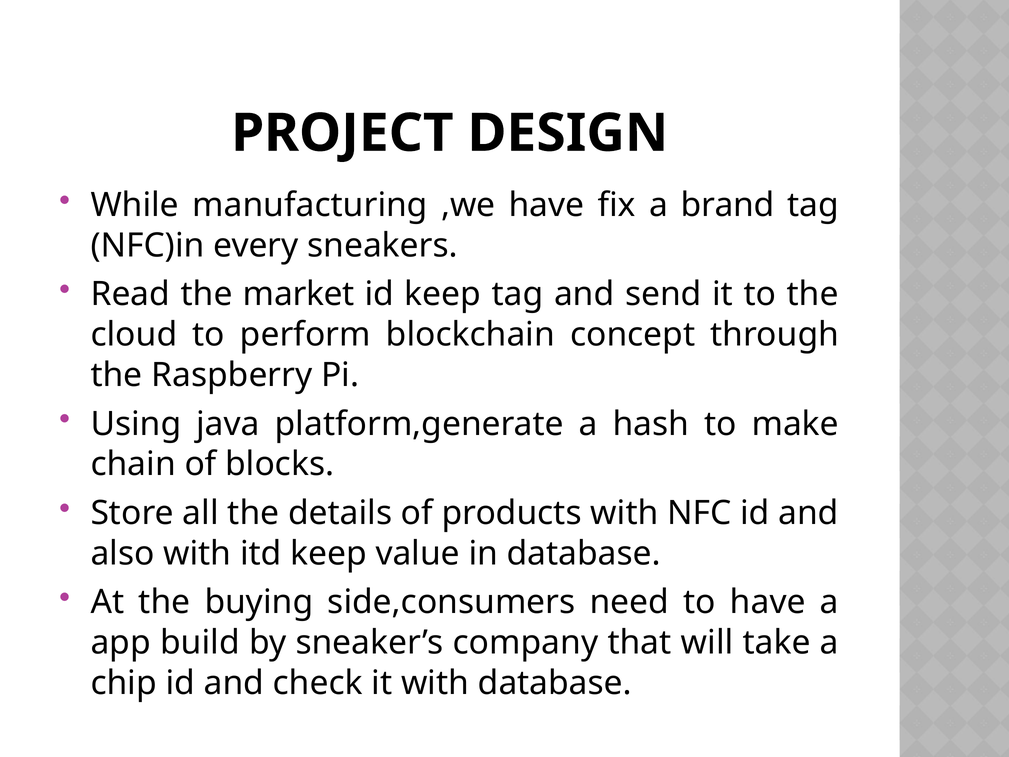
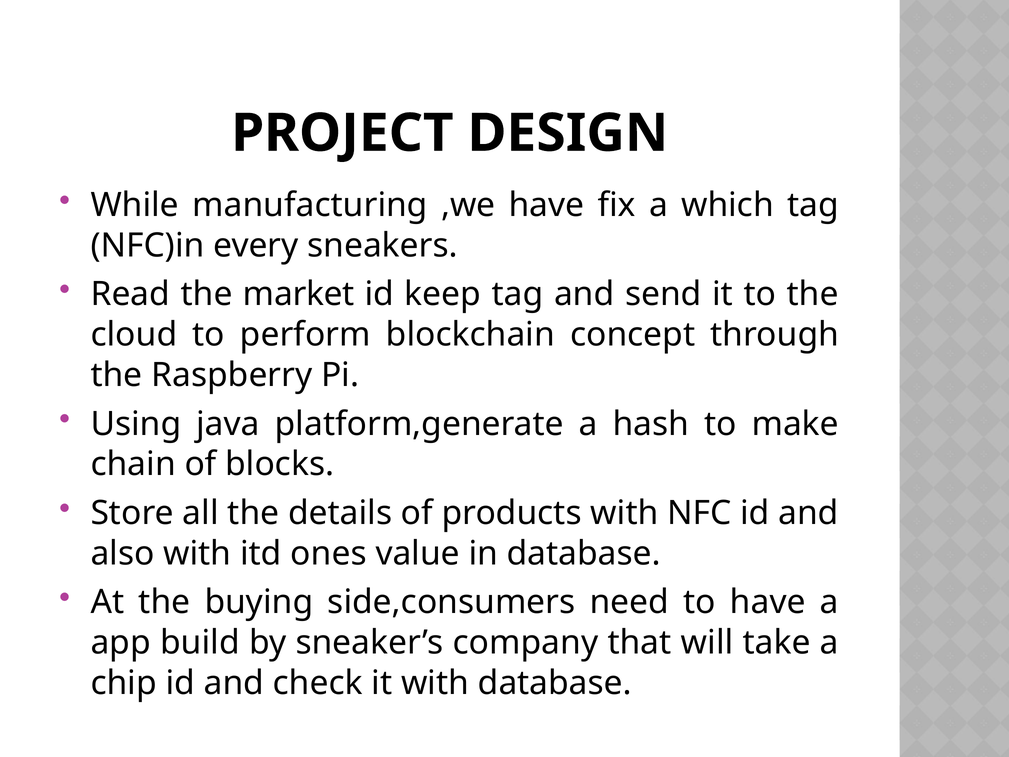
brand: brand -> which
itd keep: keep -> ones
